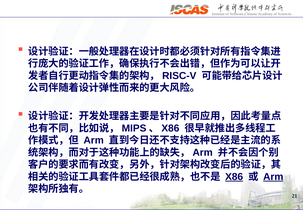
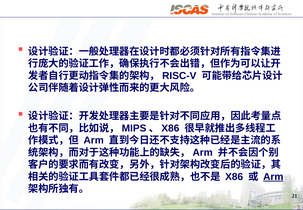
X86 at (234, 177) underline: present -> none
